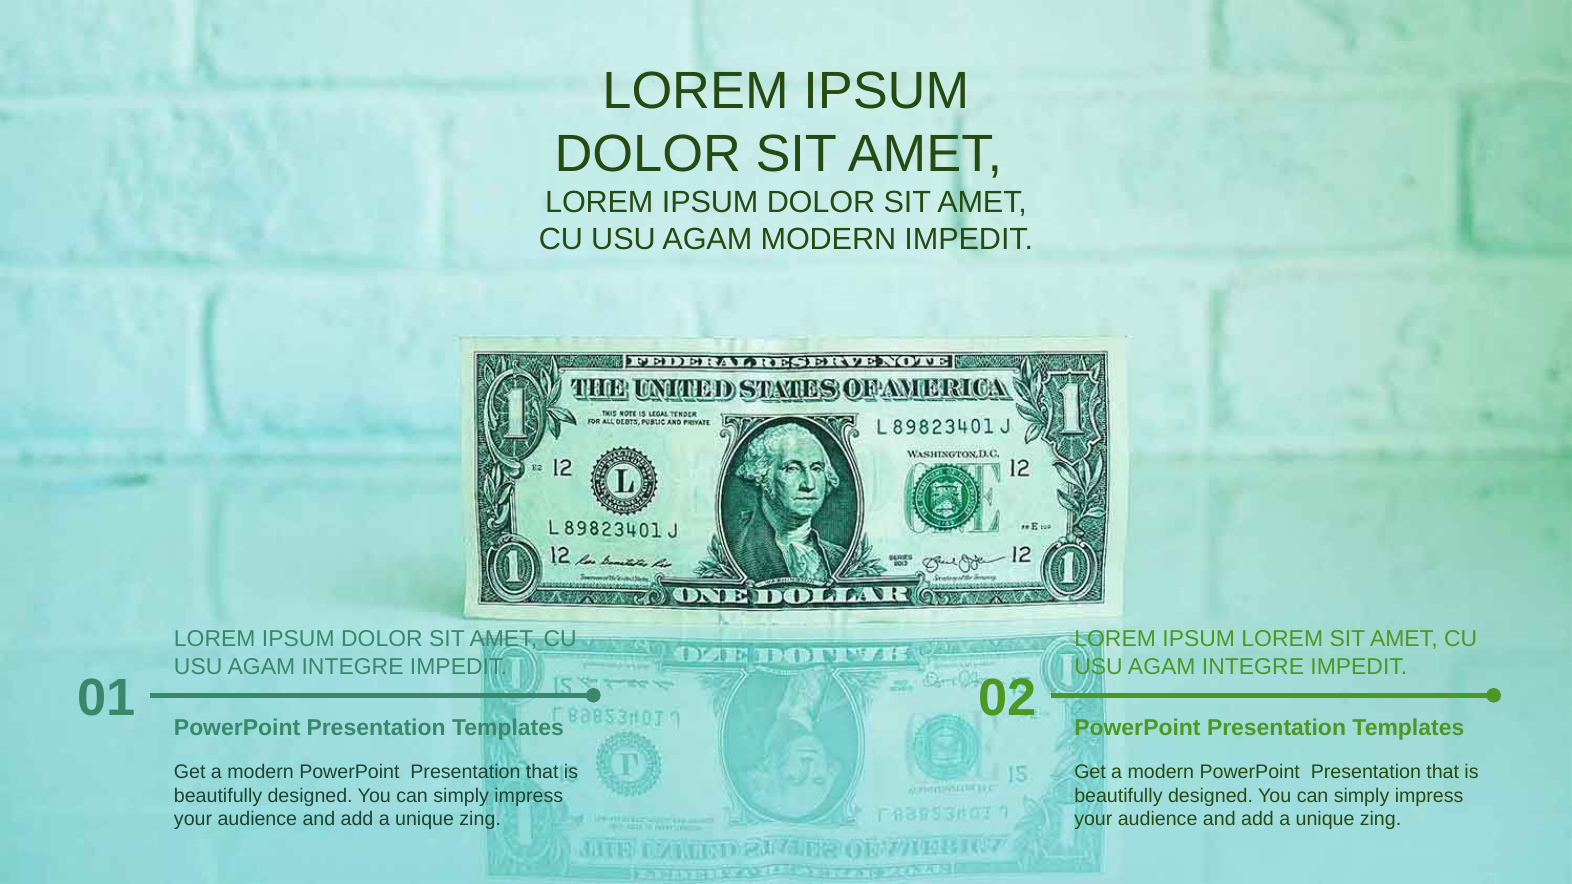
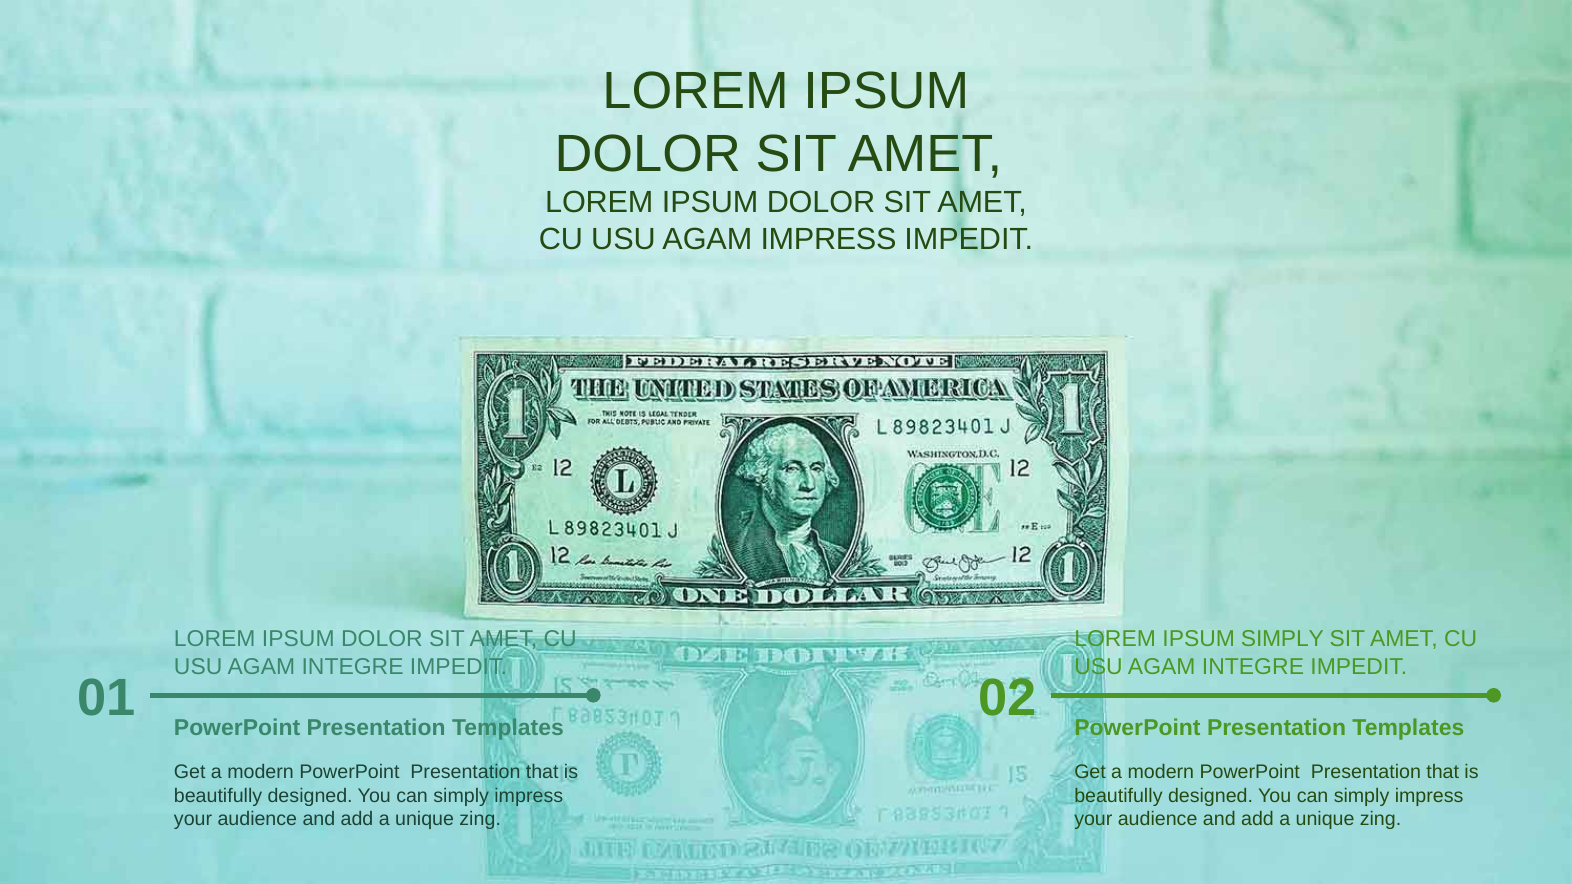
AGAM MODERN: MODERN -> IMPRESS
IPSUM LOREM: LOREM -> SIMPLY
